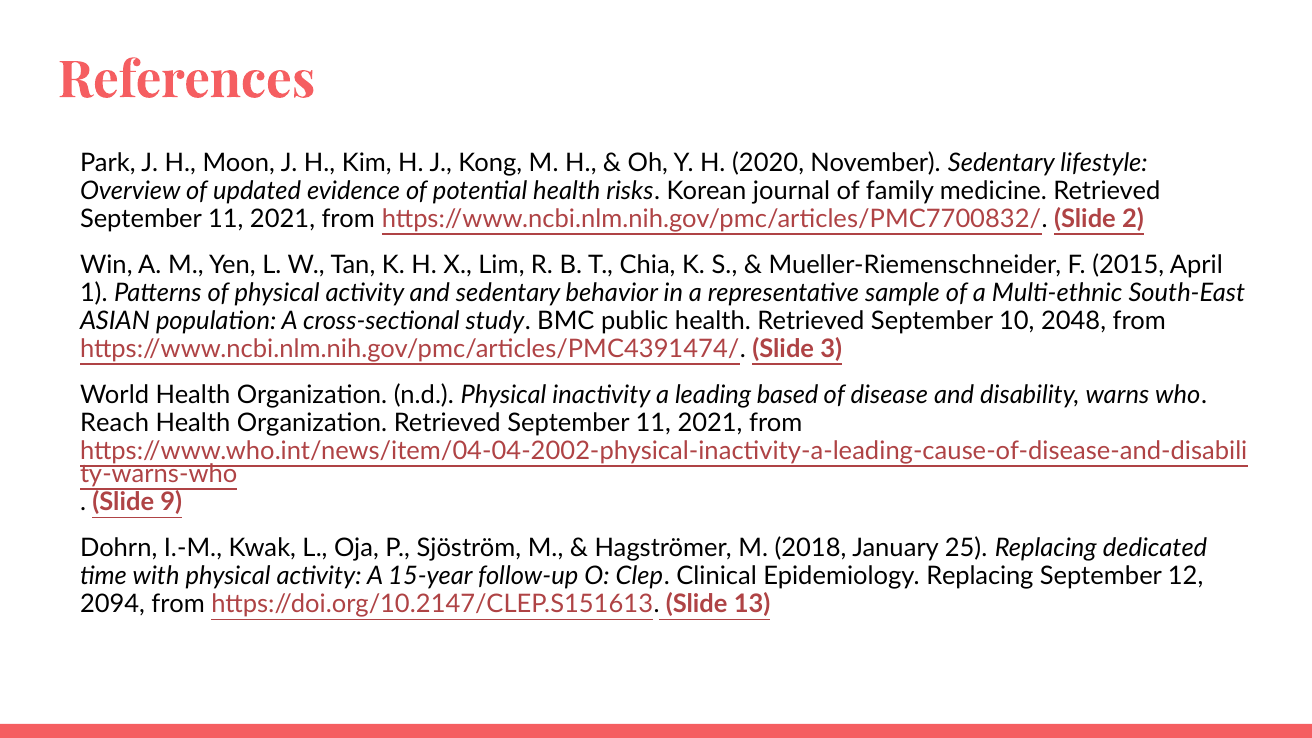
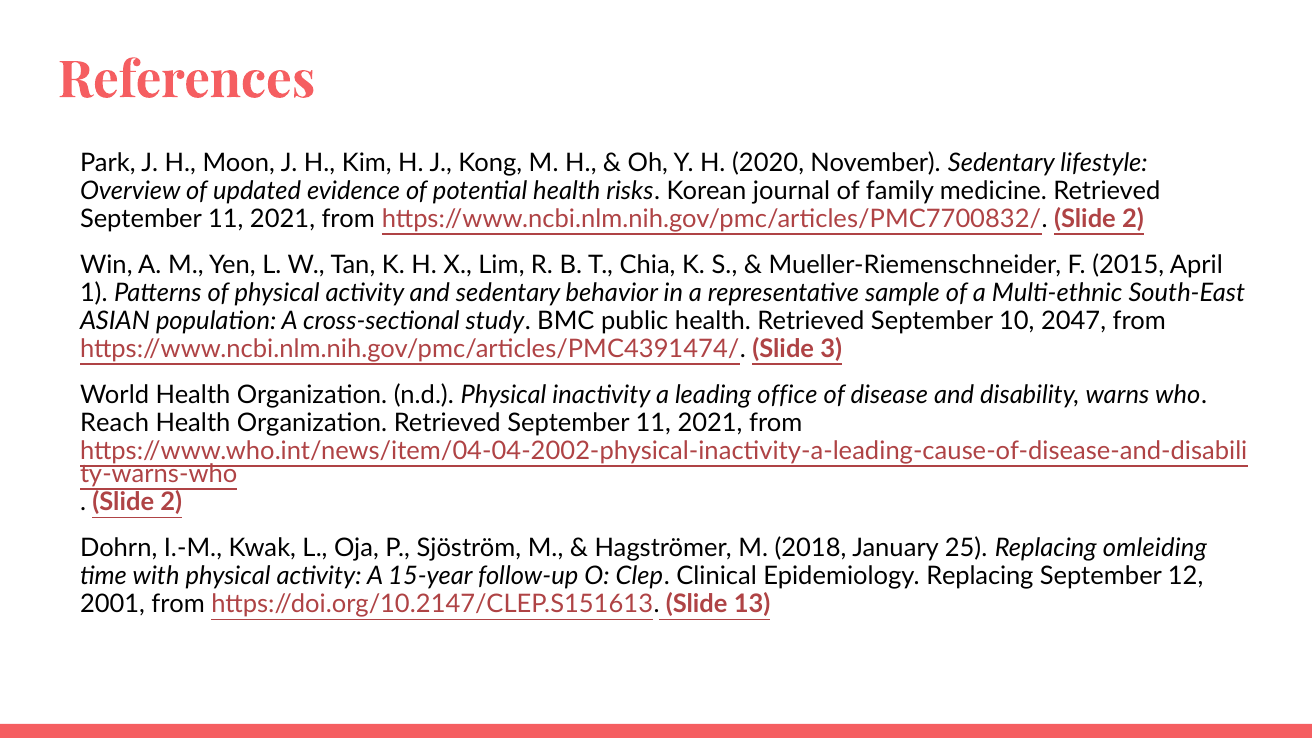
2048: 2048 -> 2047
based: based -> office
9 at (171, 502): 9 -> 2
dedicated: dedicated -> omleiding
2094: 2094 -> 2001
